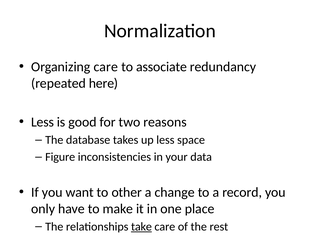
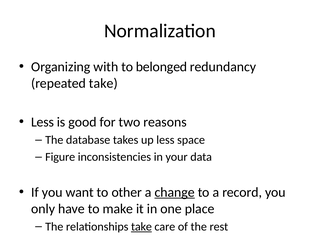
Organizing care: care -> with
associate: associate -> belonged
repeated here: here -> take
change underline: none -> present
